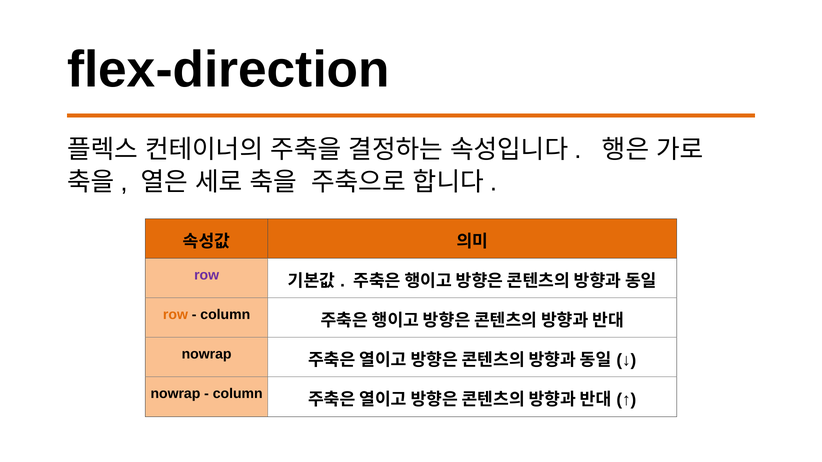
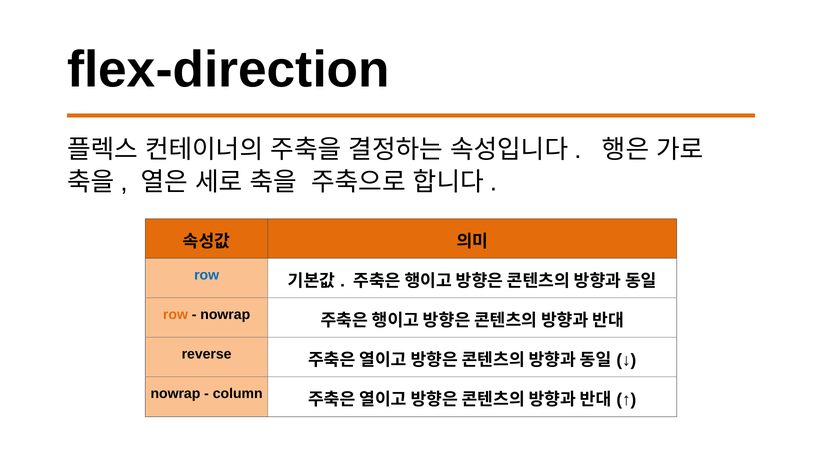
row at (207, 275) colour: purple -> blue
column at (225, 315): column -> nowrap
nowrap at (207, 354): nowrap -> reverse
